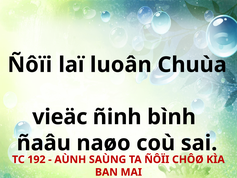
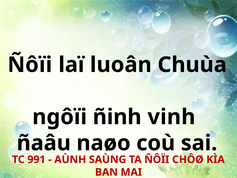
vieäc: vieäc -> ngôïi
bình: bình -> vinh
192: 192 -> 991
